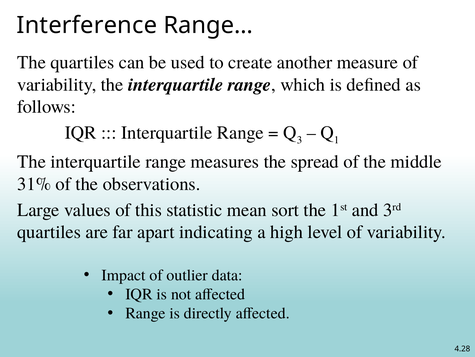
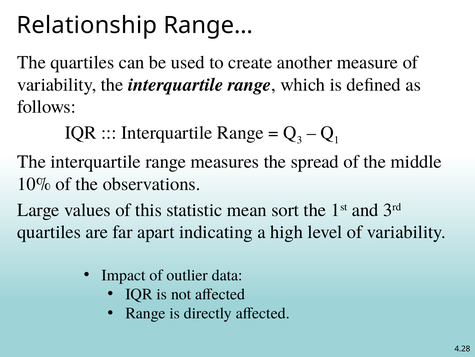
Interference: Interference -> Relationship
31%: 31% -> 10%
